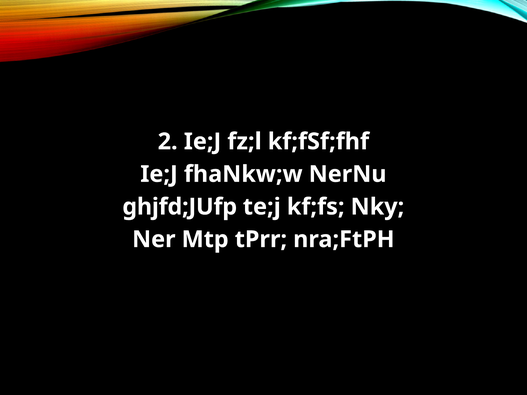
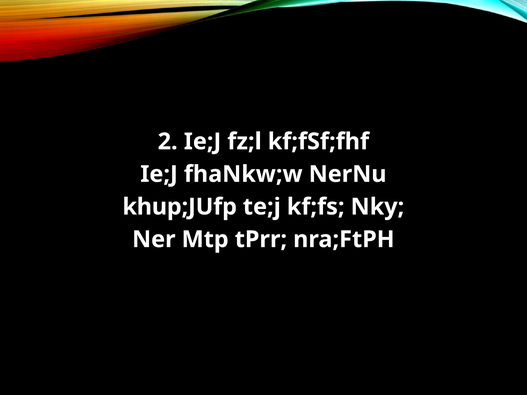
ghjfd;JUfp: ghjfd;JUfp -> khup;JUfp
